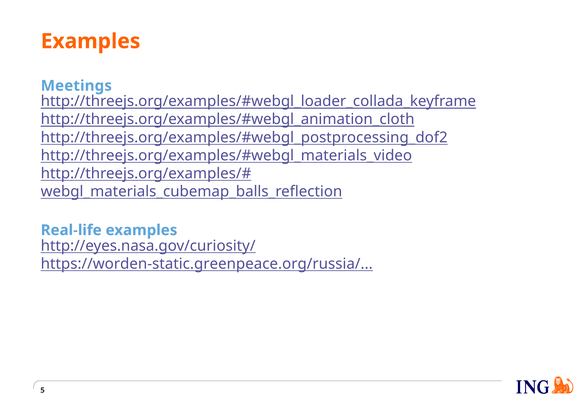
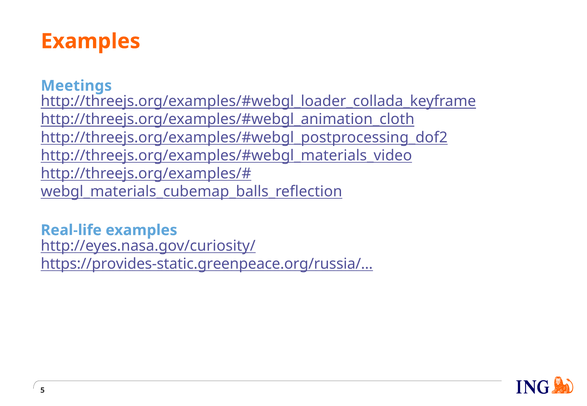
https://worden-static.greenpeace.org/russia/: https://worden-static.greenpeace.org/russia/ -> https://provides-static.greenpeace.org/russia/
